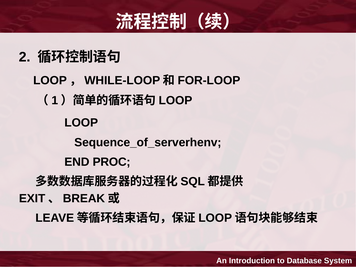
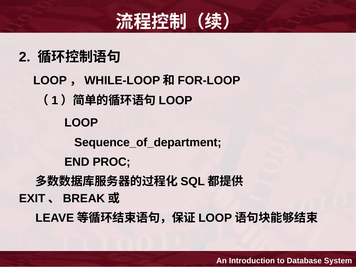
Sequence_of_serverhenv: Sequence_of_serverhenv -> Sequence_of_department
